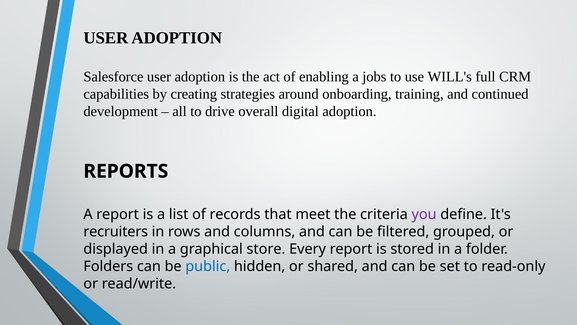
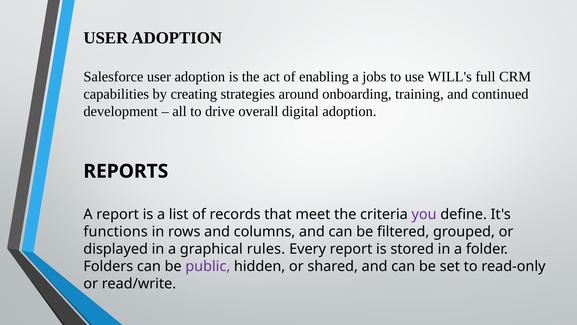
recruiters: recruiters -> functions
store: store -> rules
public colour: blue -> purple
